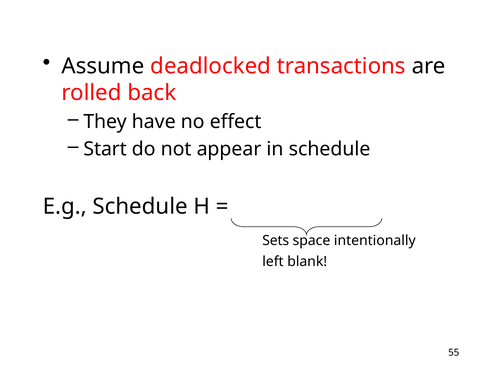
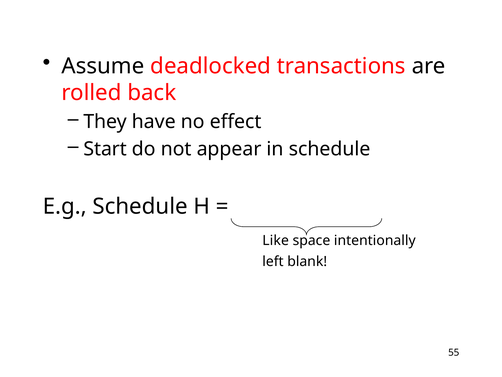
Sets: Sets -> Like
